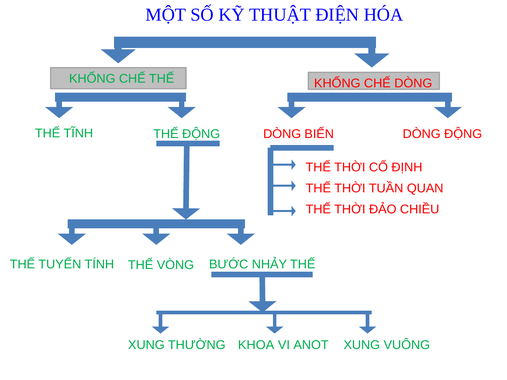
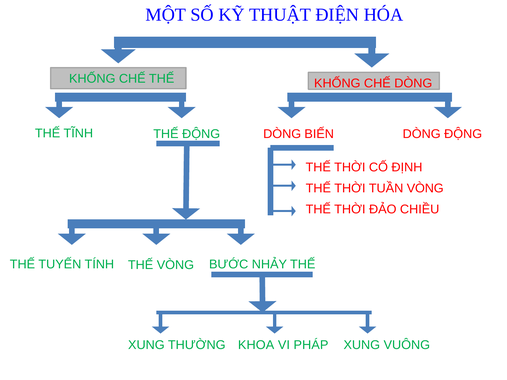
TUẦN QUAN: QUAN -> VÒNG
ANOT: ANOT -> PHÁP
